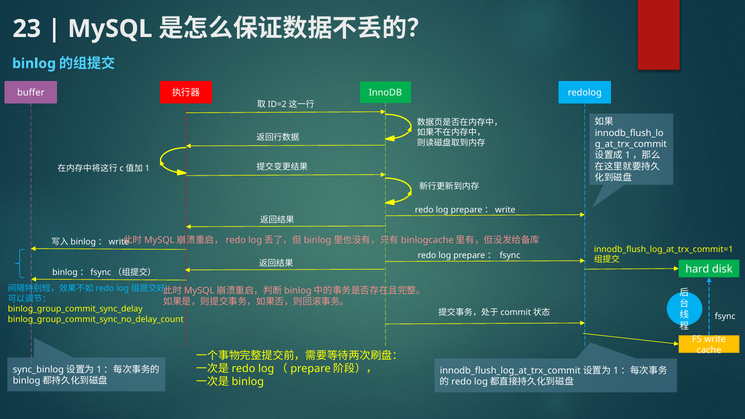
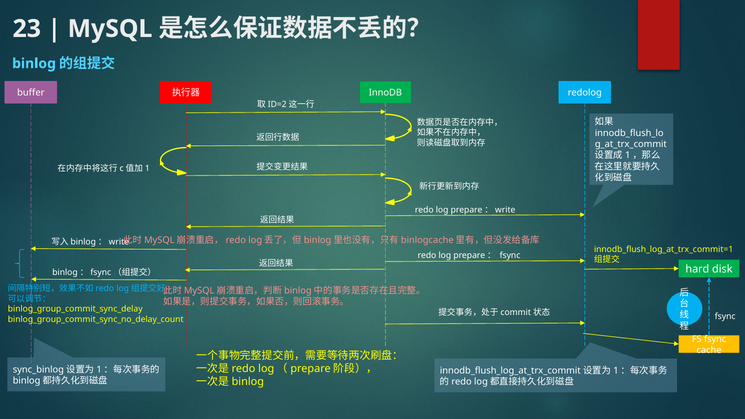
FS write: write -> fsync
